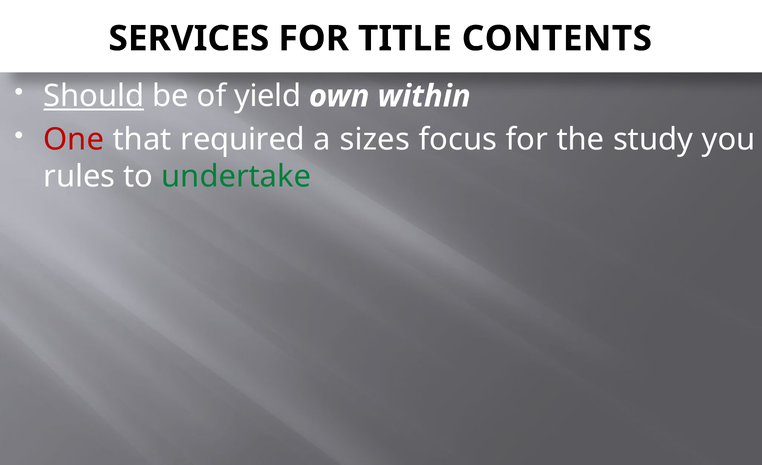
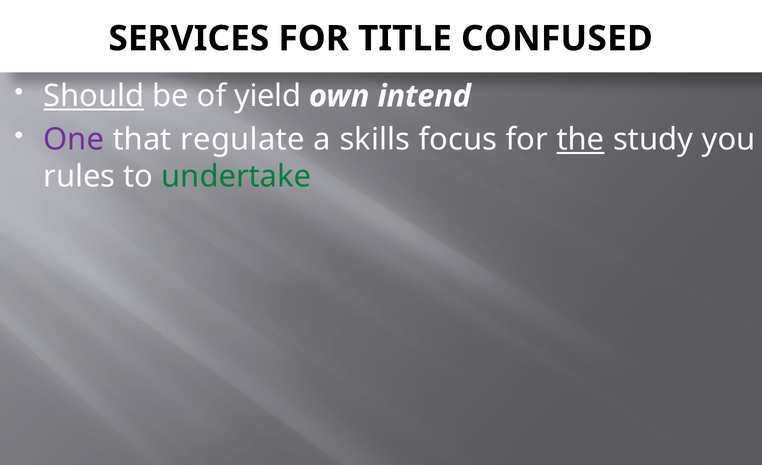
CONTENTS: CONTENTS -> CONFUSED
within: within -> intend
One colour: red -> purple
required: required -> regulate
sizes: sizes -> skills
the underline: none -> present
